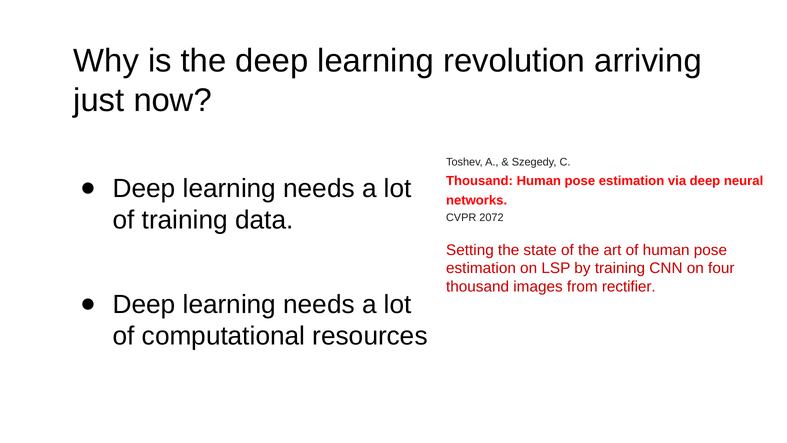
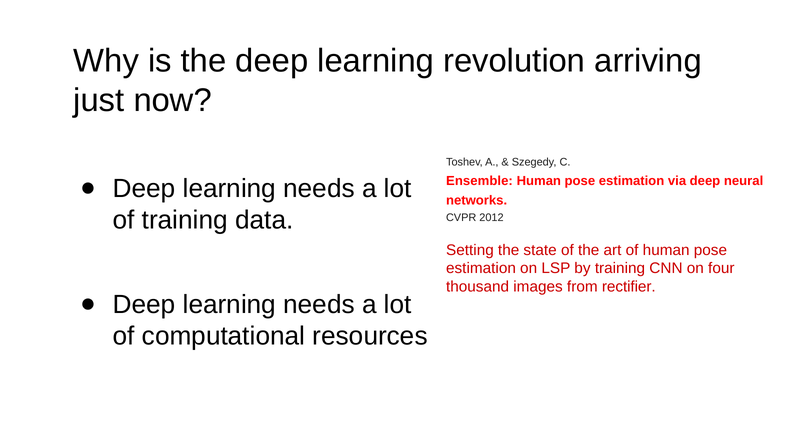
Thousand at (480, 181): Thousand -> Ensemble
2072: 2072 -> 2012
